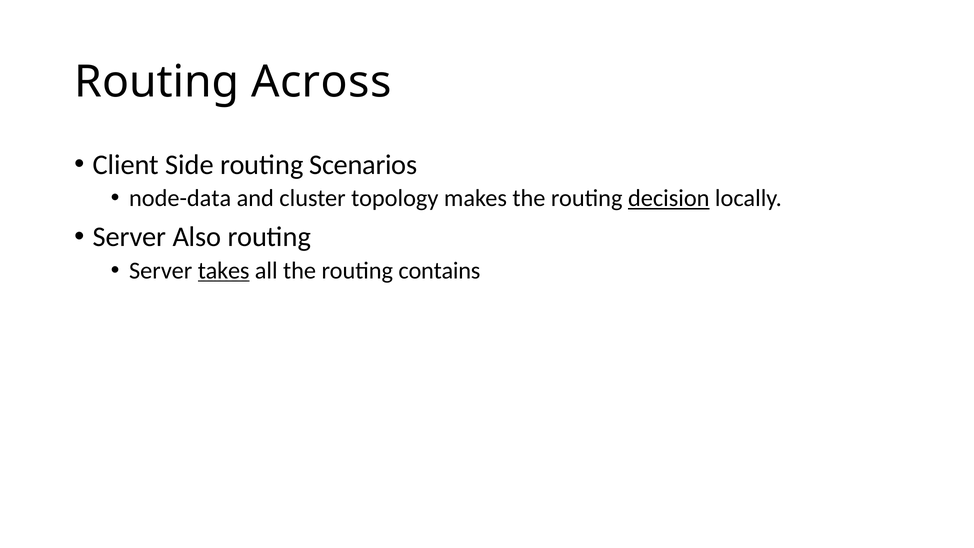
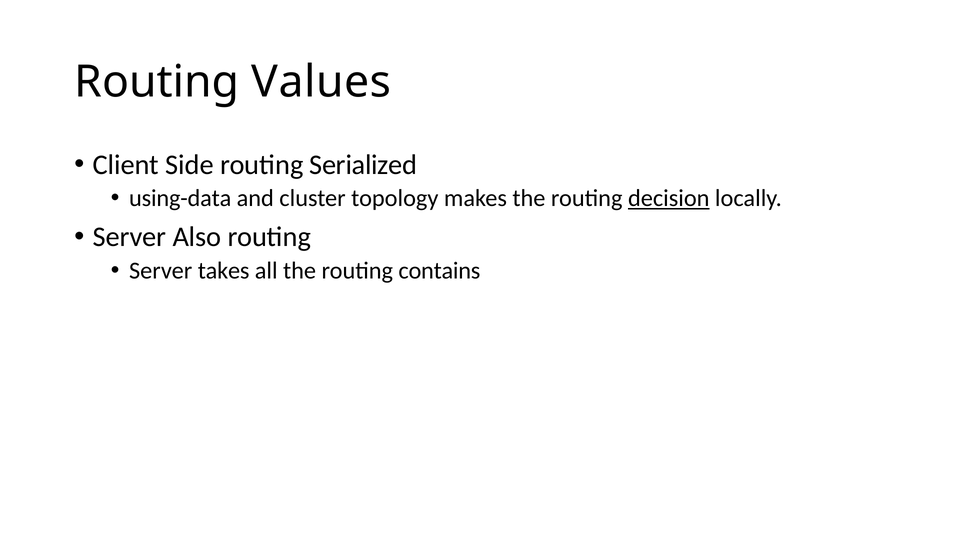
Across: Across -> Values
Scenarios: Scenarios -> Serialized
node-data: node-data -> using-data
takes underline: present -> none
